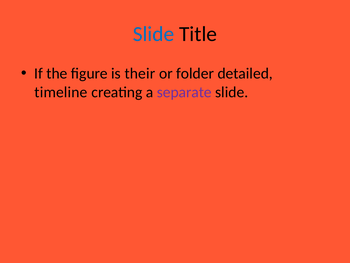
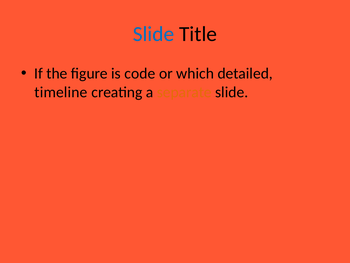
their: their -> code
folder: folder -> which
separate colour: purple -> orange
